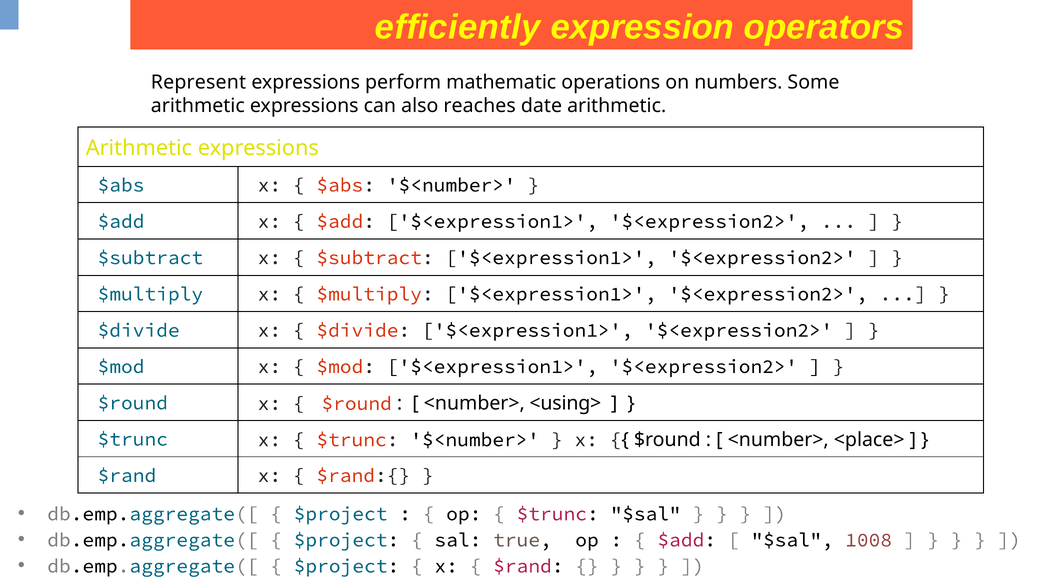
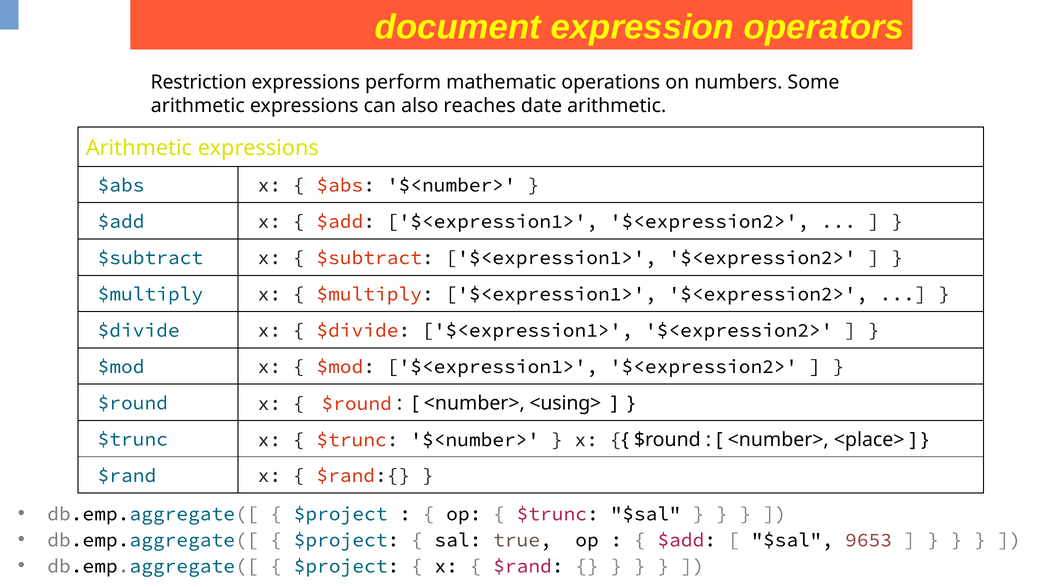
efficiently: efficiently -> document
Represent: Represent -> Restriction
1008: 1008 -> 9653
